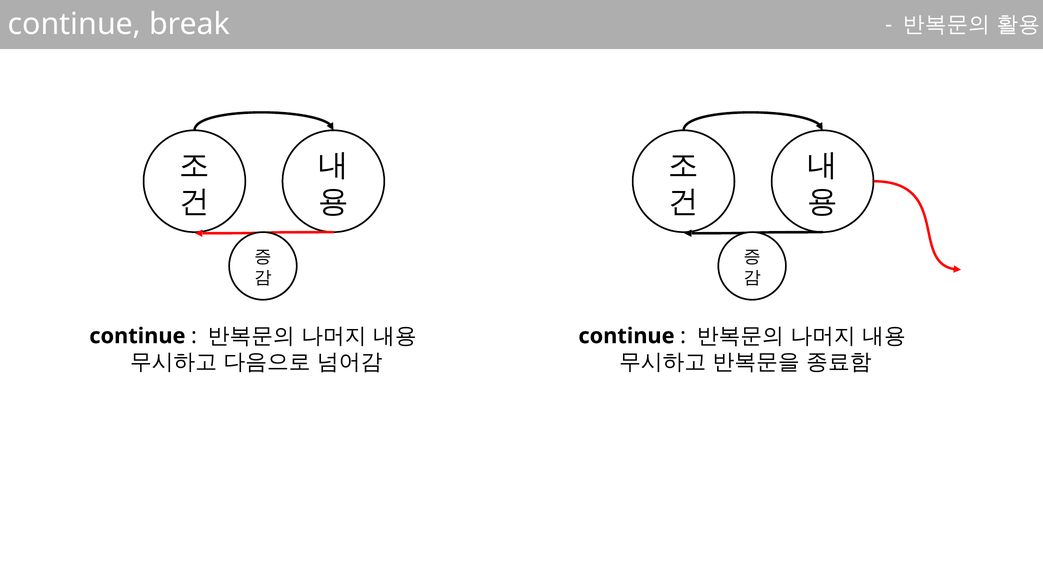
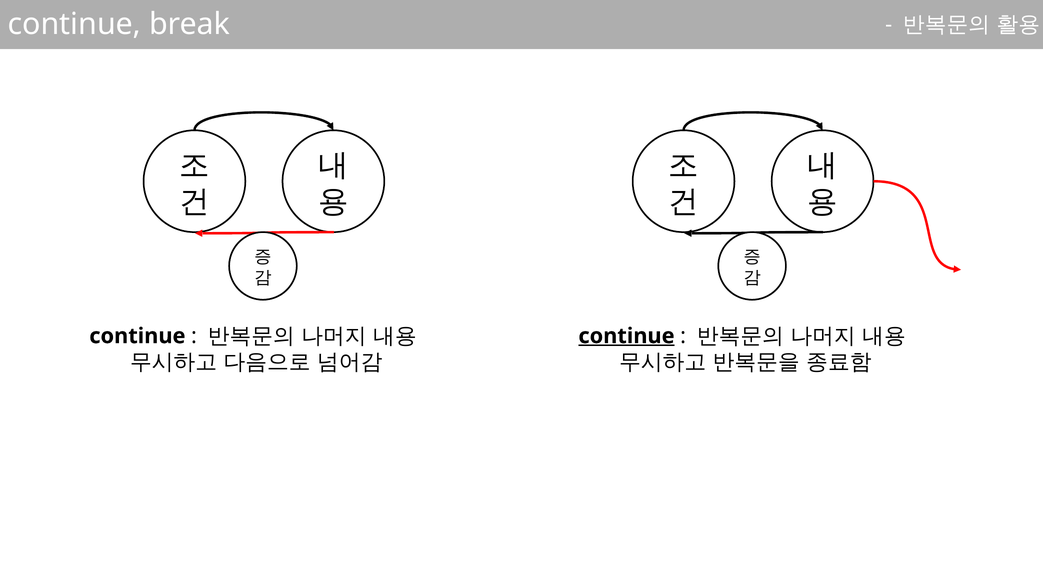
continue at (626, 336) underline: none -> present
